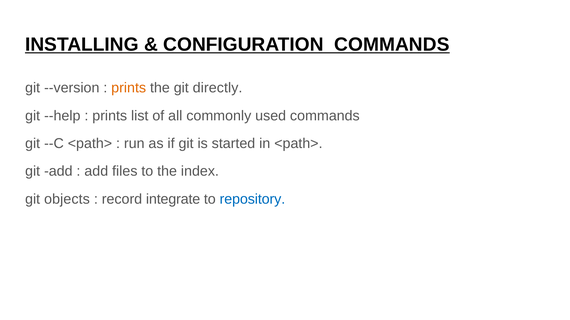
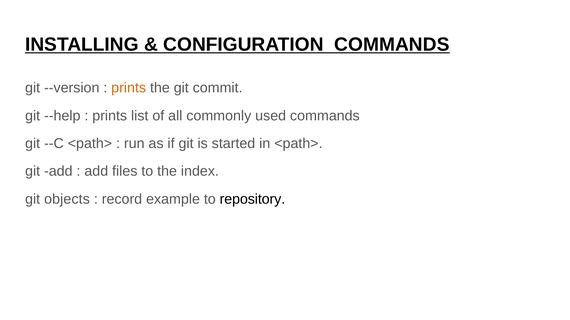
directly: directly -> commit
integrate: integrate -> example
repository colour: blue -> black
